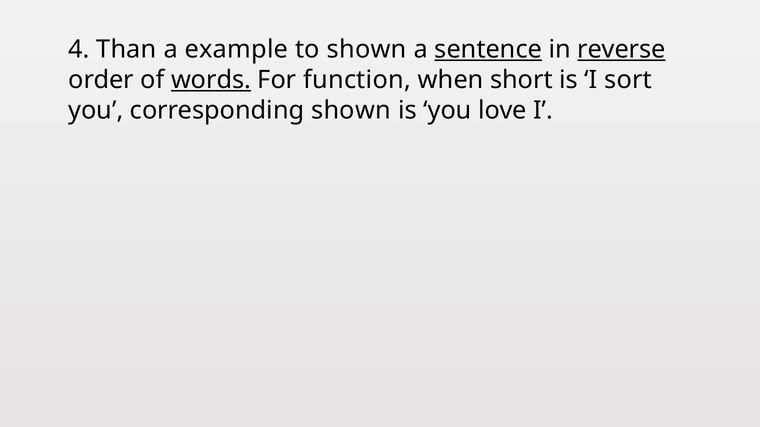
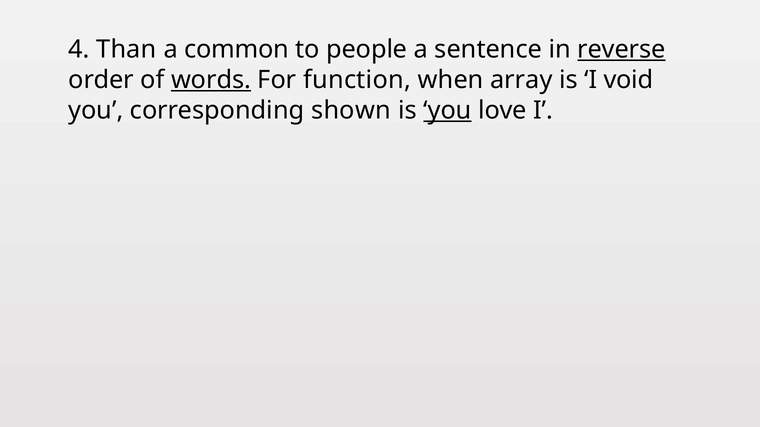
example: example -> common
to shown: shown -> people
sentence underline: present -> none
short: short -> array
sort: sort -> void
you at (447, 110) underline: none -> present
